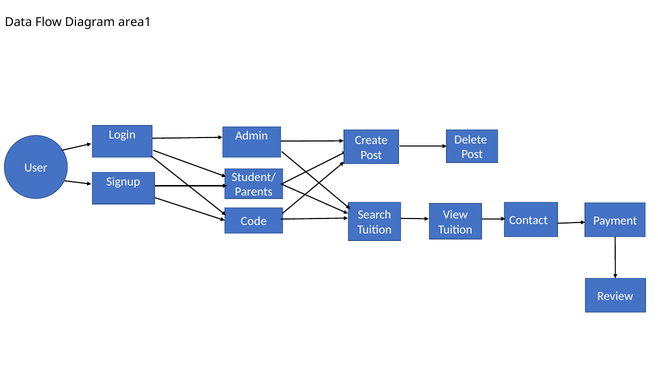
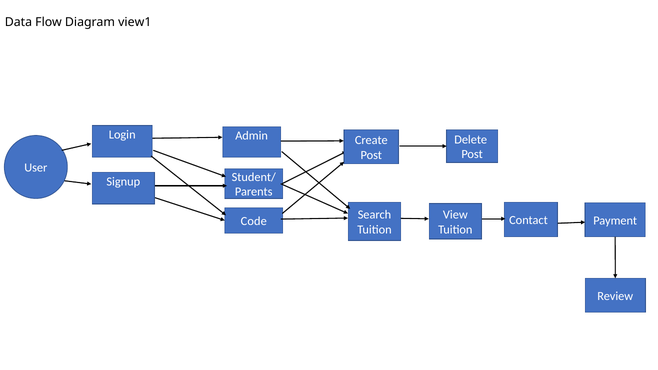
area1: area1 -> view1
